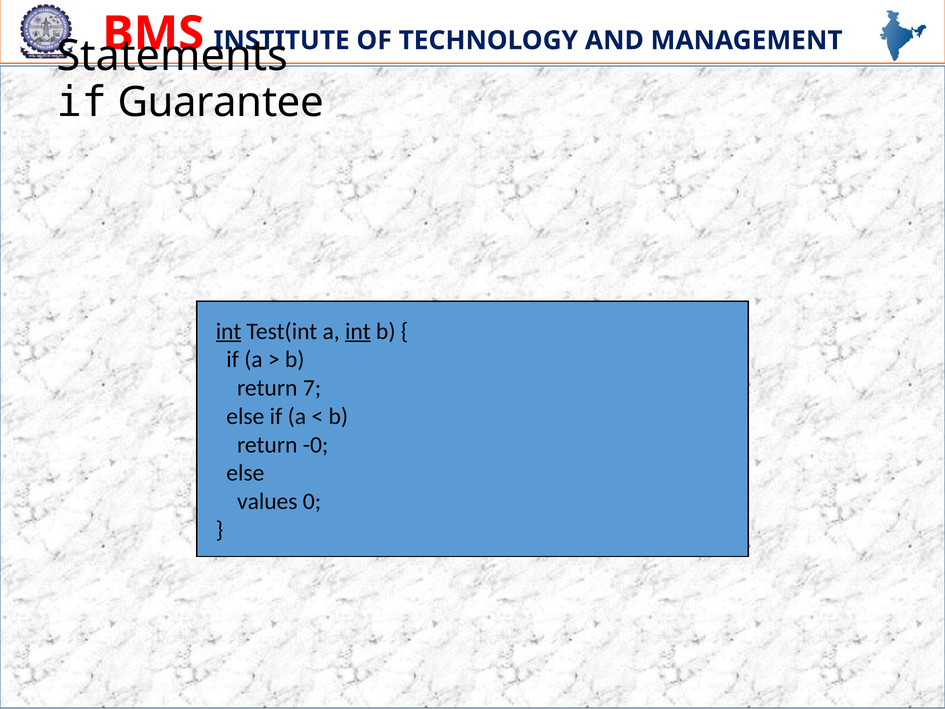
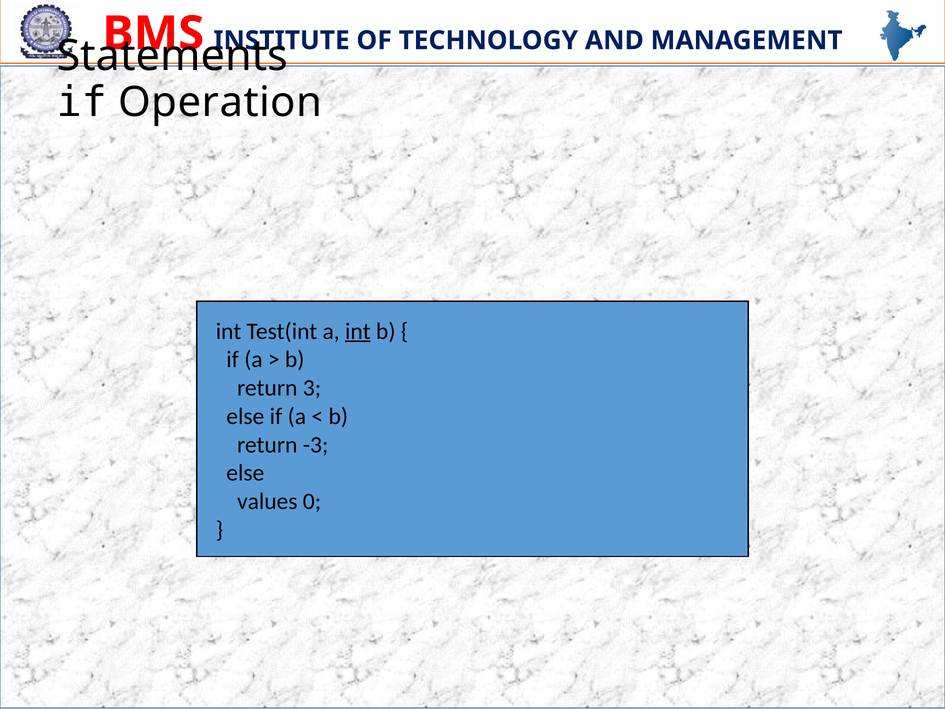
Guarantee: Guarantee -> Operation
int at (229, 331) underline: present -> none
7: 7 -> 3
-0: -0 -> -3
